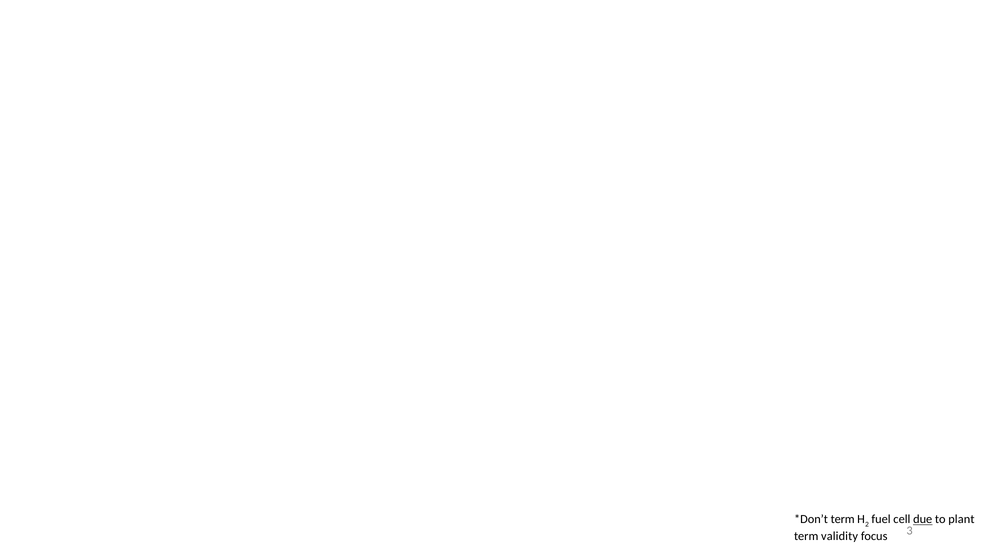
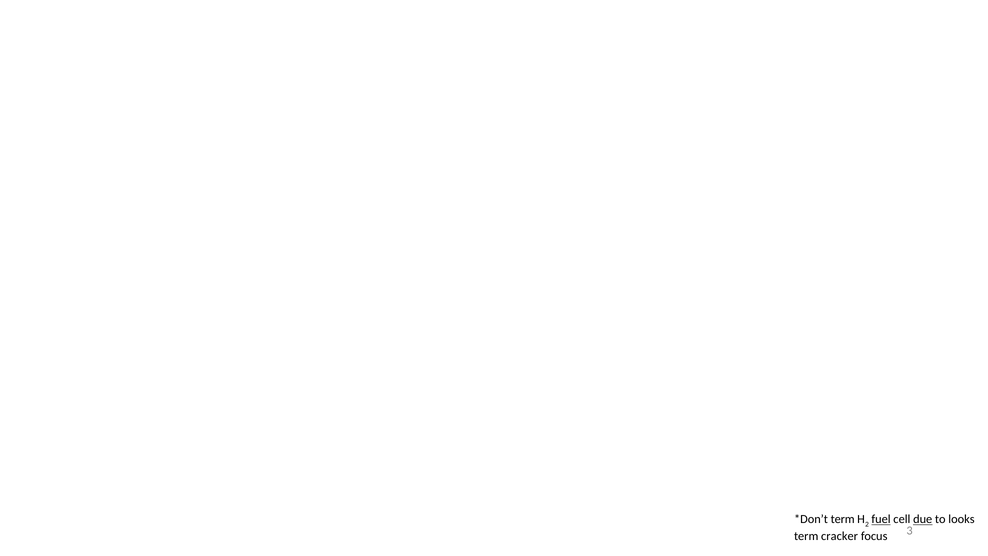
fuel underline: none -> present
plant: plant -> looks
validity: validity -> cracker
